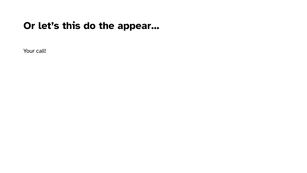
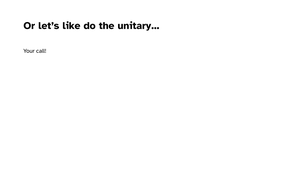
this: this -> like
appear…: appear… -> unitary…
